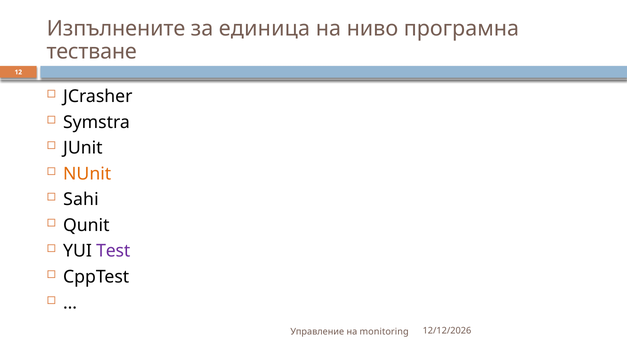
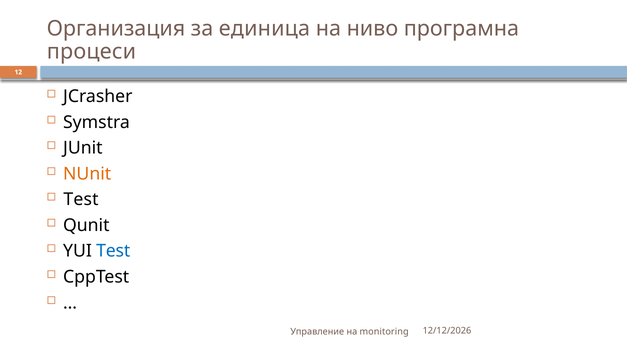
Изпълнените: Изпълнените -> Организация
тестване: тестване -> процеси
Sahi at (81, 199): Sahi -> Test
Test at (113, 251) colour: purple -> blue
